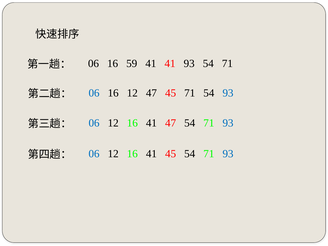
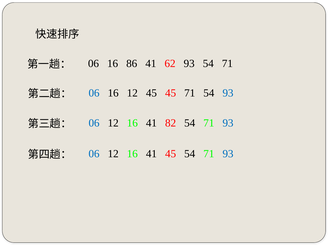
59: 59 -> 86
41 41: 41 -> 62
12 47: 47 -> 45
41 47: 47 -> 82
